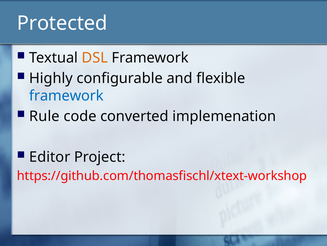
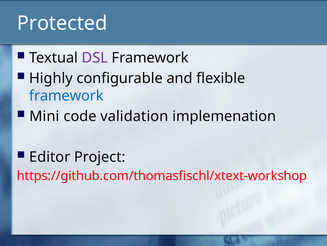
DSL colour: orange -> purple
Rule: Rule -> Mini
converted: converted -> validation
